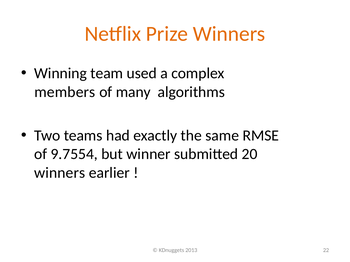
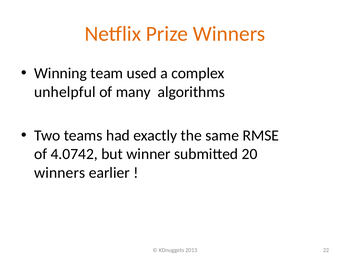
members: members -> unhelpful
9.7554: 9.7554 -> 4.0742
